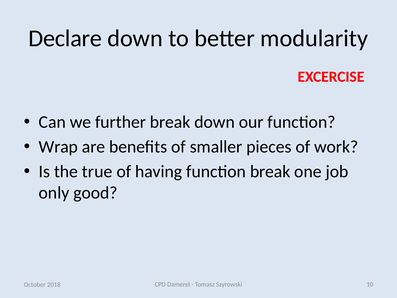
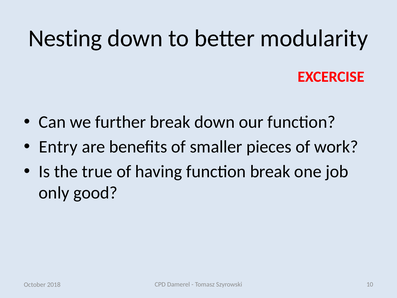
Declare: Declare -> Nesting
Wrap: Wrap -> Entry
